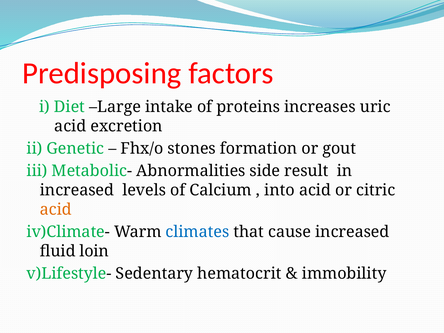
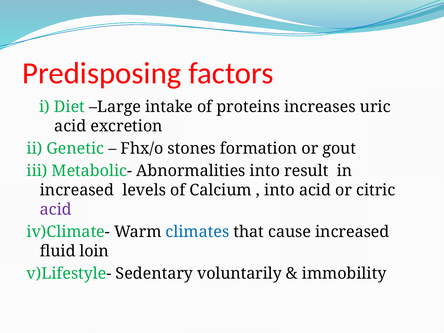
Abnormalities side: side -> into
acid at (56, 209) colour: orange -> purple
hematocrit: hematocrit -> voluntarily
